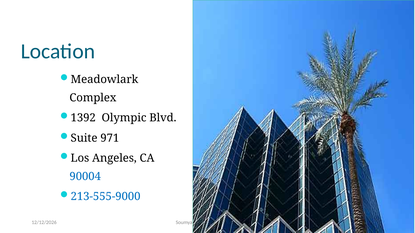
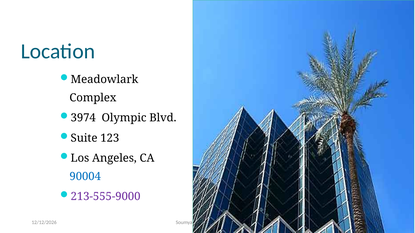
1392: 1392 -> 3974
971: 971 -> 123
213-555-9000 colour: blue -> purple
